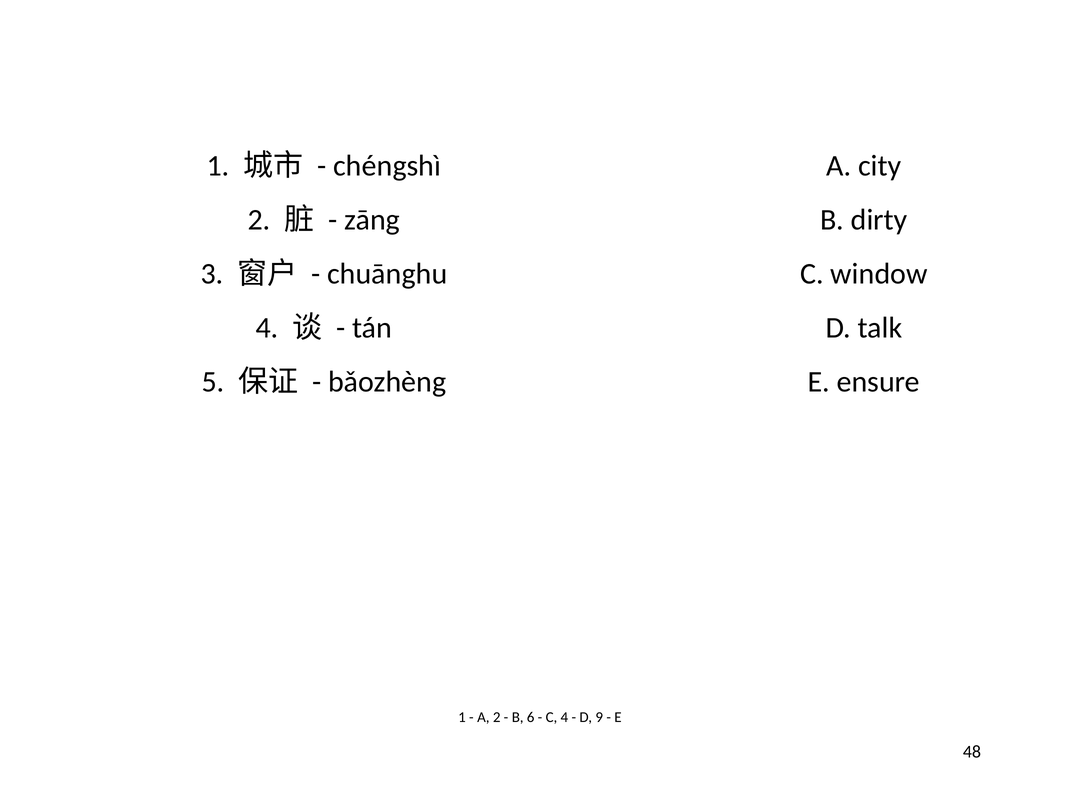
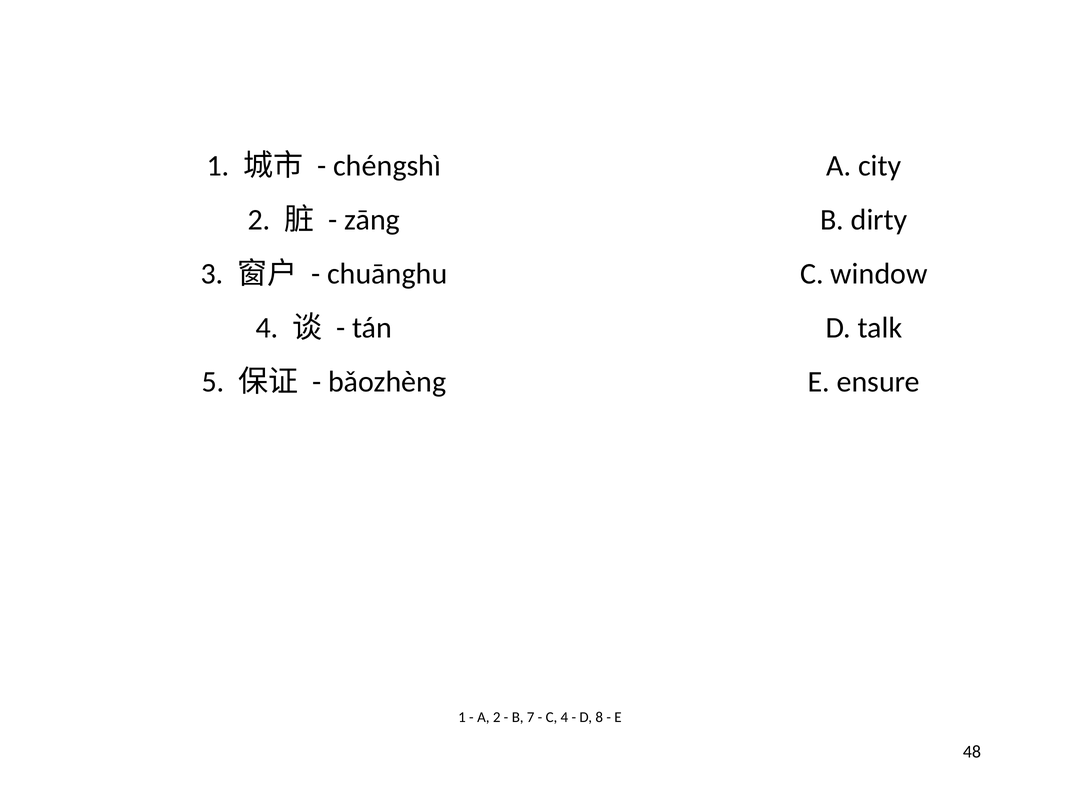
6: 6 -> 7
9: 9 -> 8
